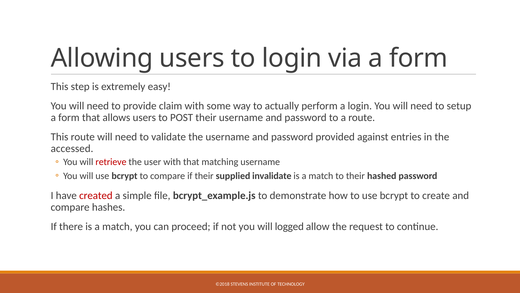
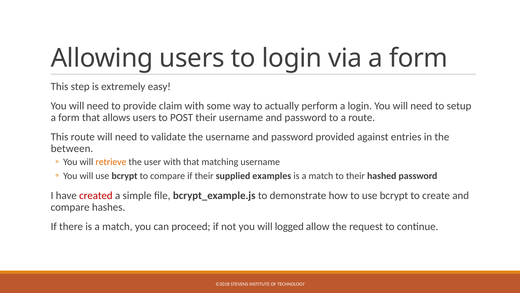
accessed: accessed -> between
retrieve colour: red -> orange
invalidate: invalidate -> examples
